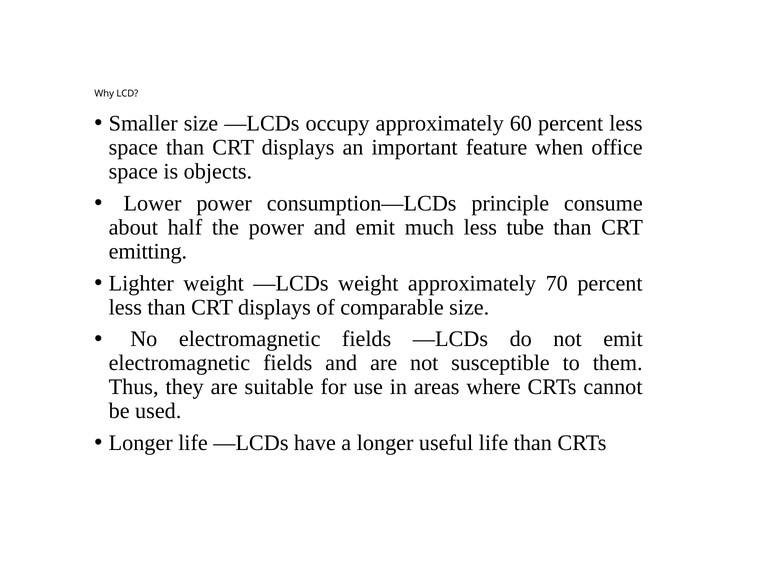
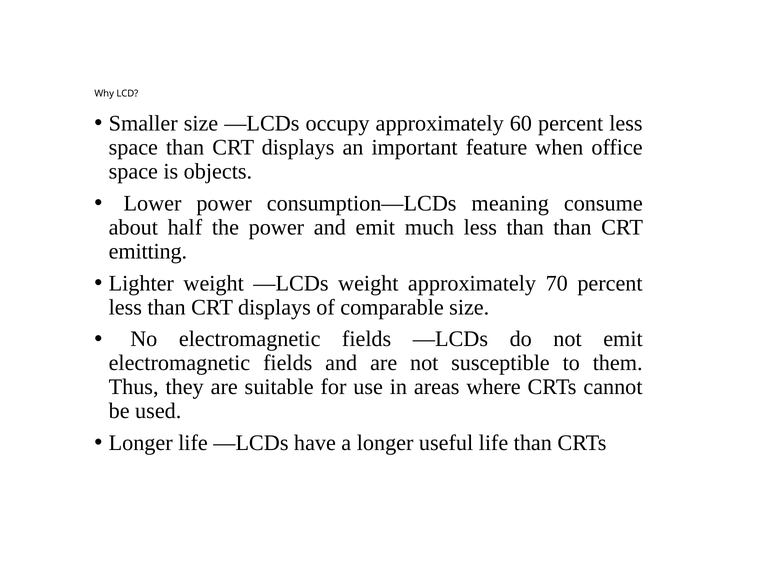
principle: principle -> meaning
much less tube: tube -> than
